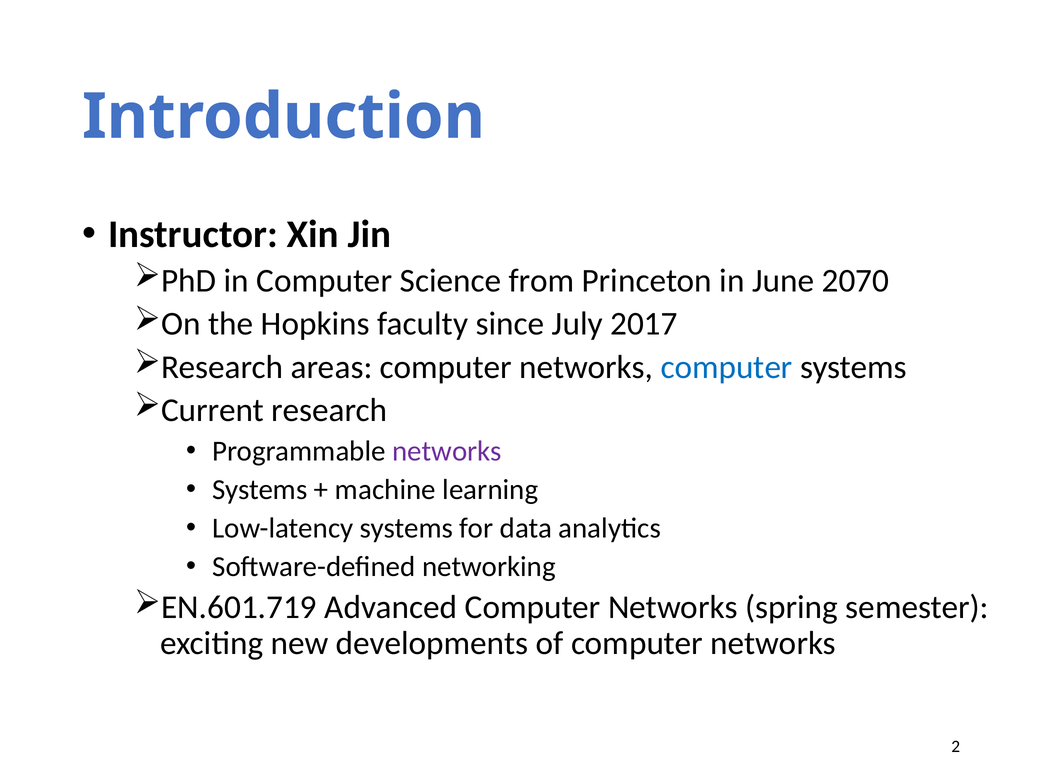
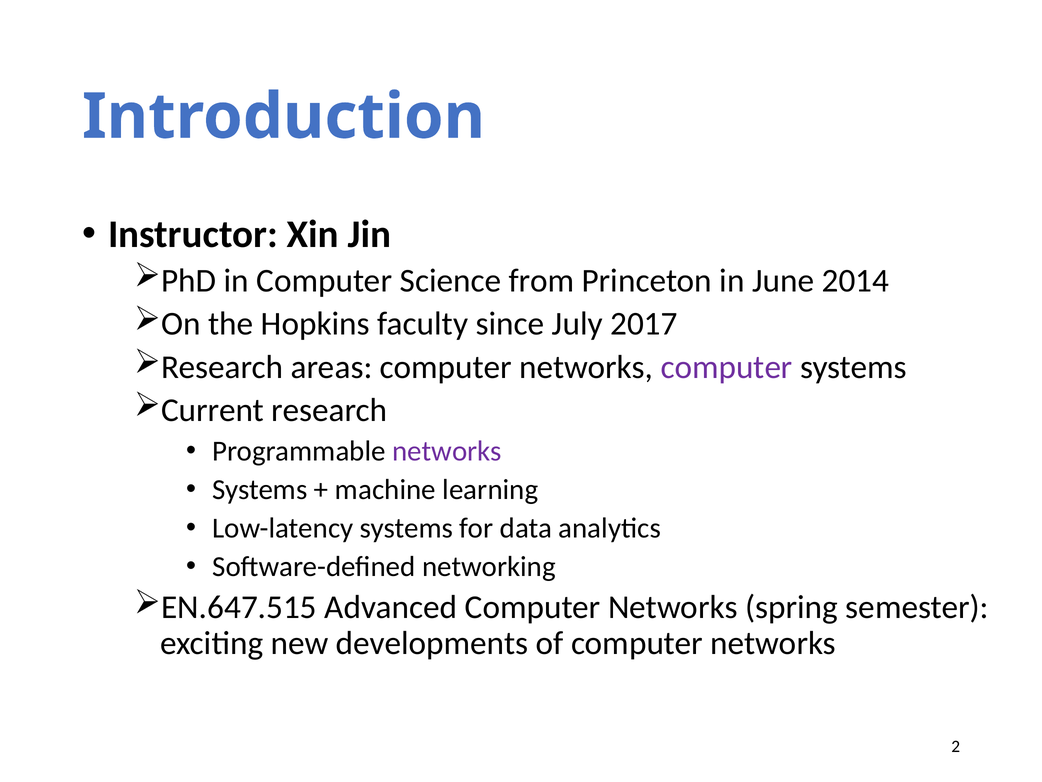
2070: 2070 -> 2014
computer at (727, 367) colour: blue -> purple
EN.601.719: EN.601.719 -> EN.647.515
